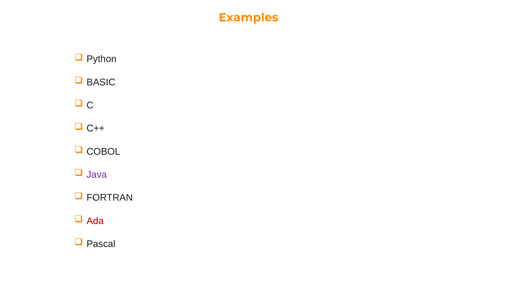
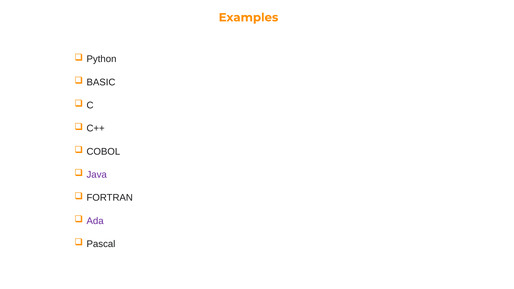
Ada colour: red -> purple
